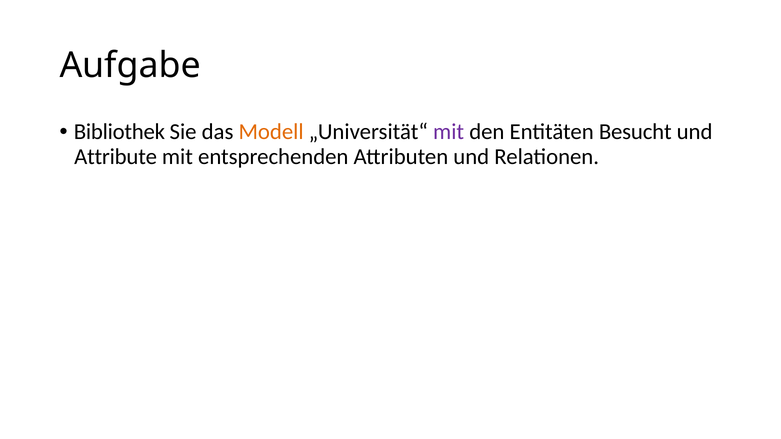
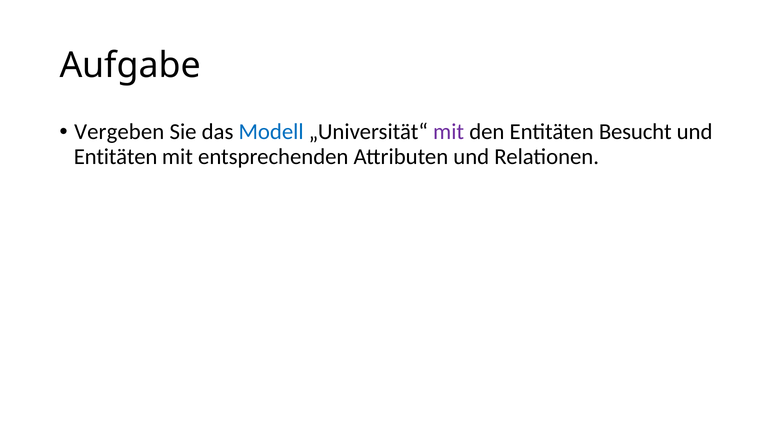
Bibliothek: Bibliothek -> Vergeben
Modell colour: orange -> blue
Attribute at (116, 157): Attribute -> Entitäten
